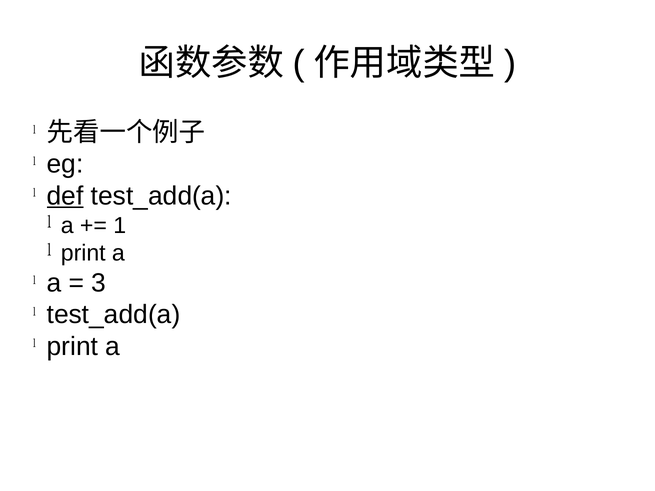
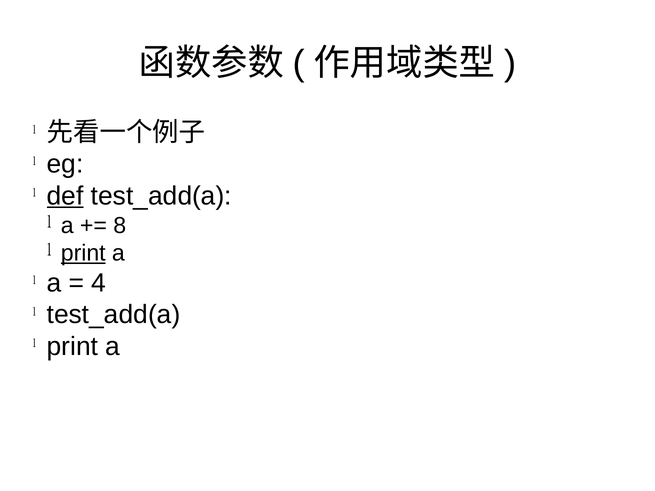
1: 1 -> 8
print at (83, 253) underline: none -> present
3: 3 -> 4
